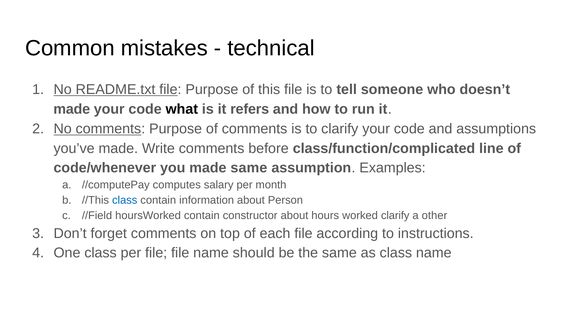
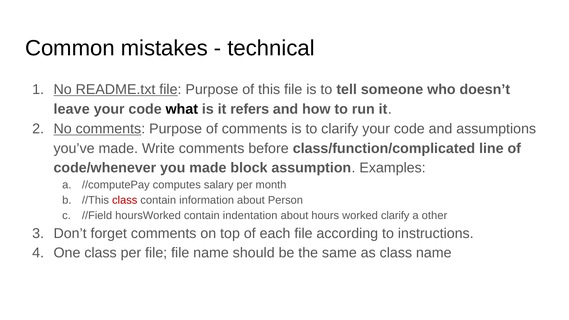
made at (72, 109): made -> leave
made same: same -> block
class at (125, 200) colour: blue -> red
constructor: constructor -> indentation
